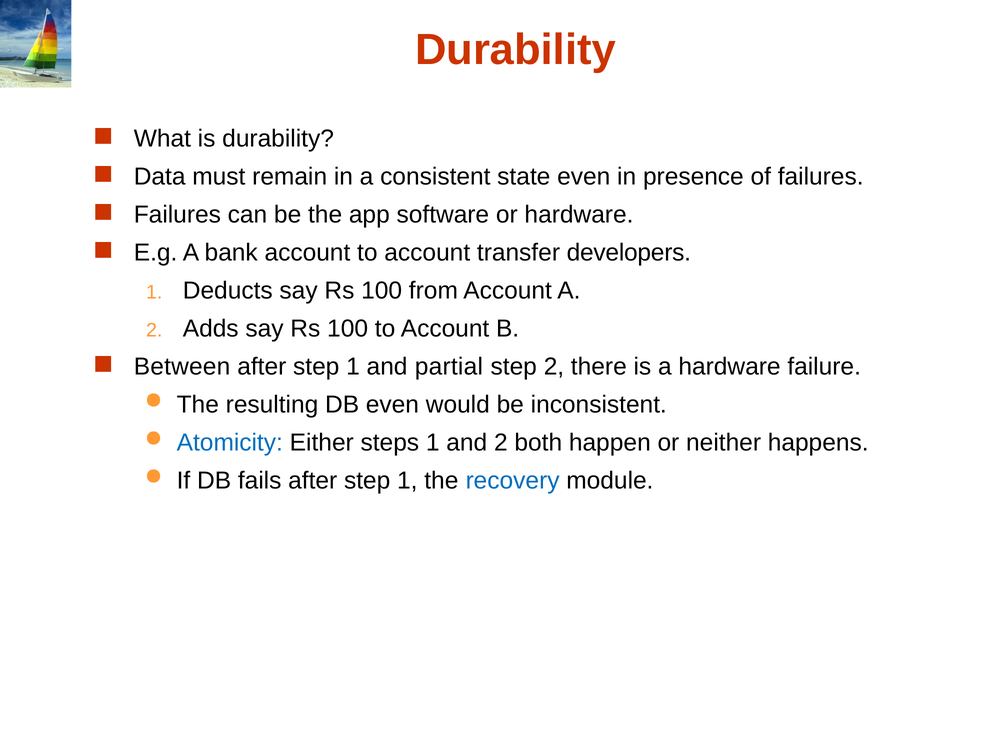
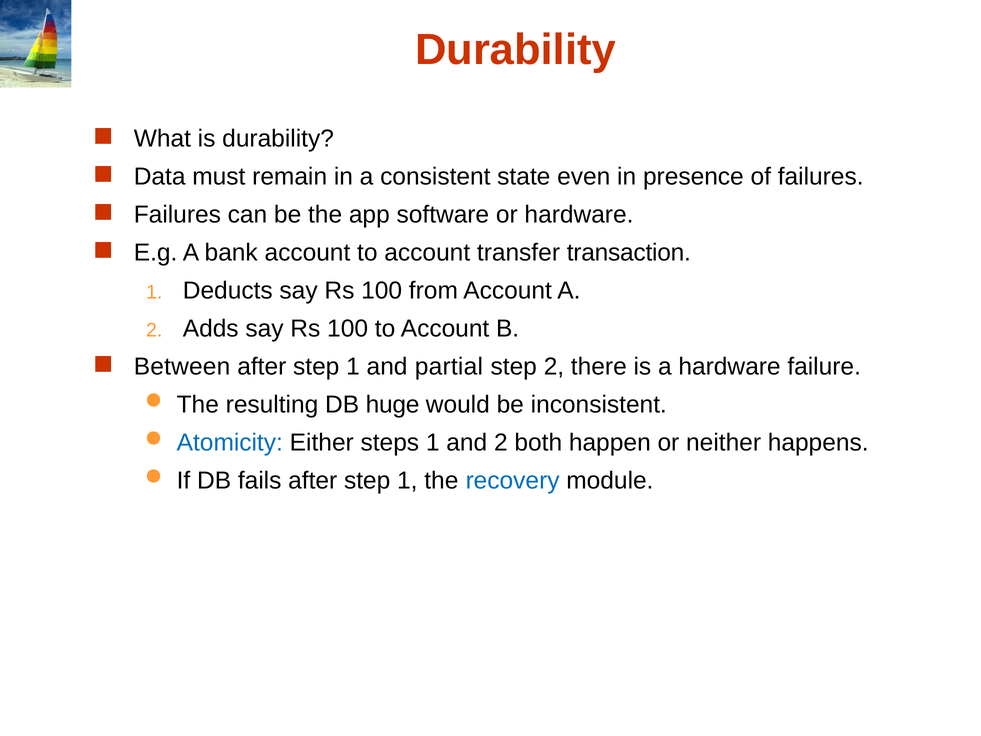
developers: developers -> transaction
DB even: even -> huge
